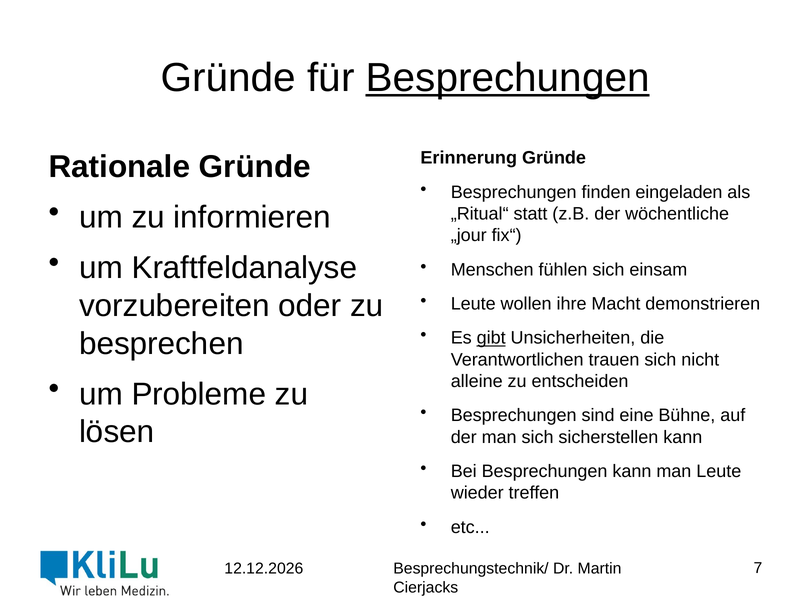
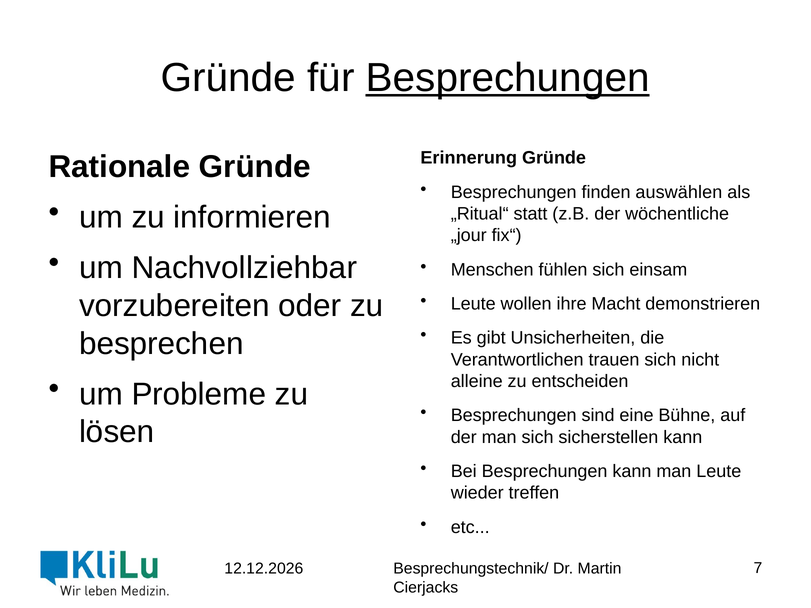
eingeladen: eingeladen -> auswählen
Kraftfeldanalyse: Kraftfeldanalyse -> Nachvollziehbar
gibt underline: present -> none
